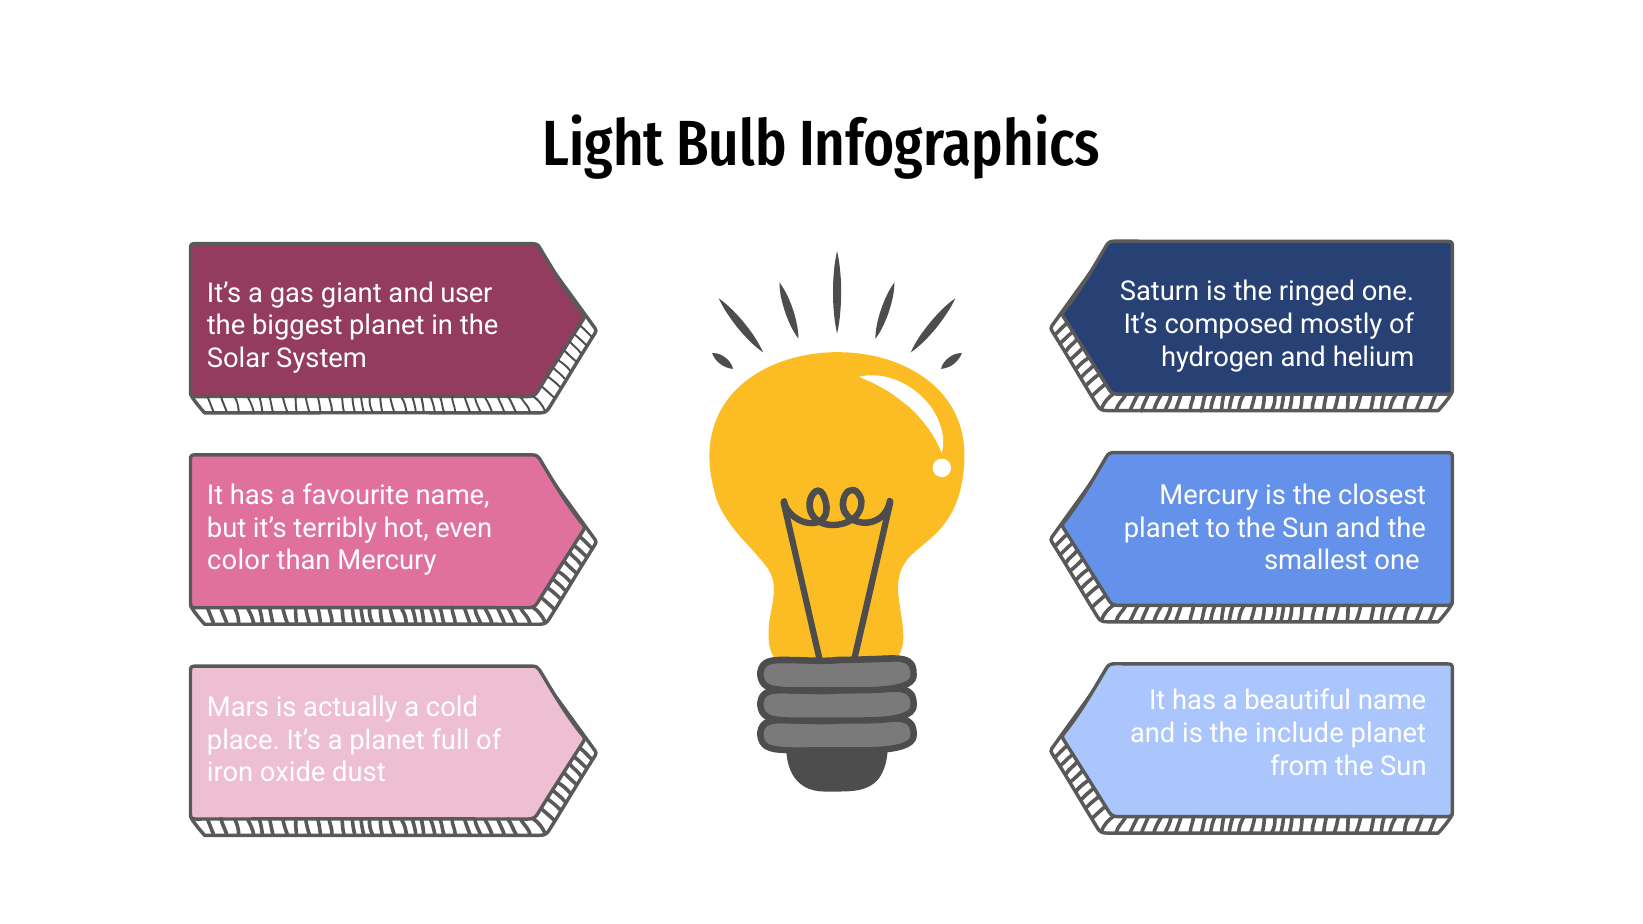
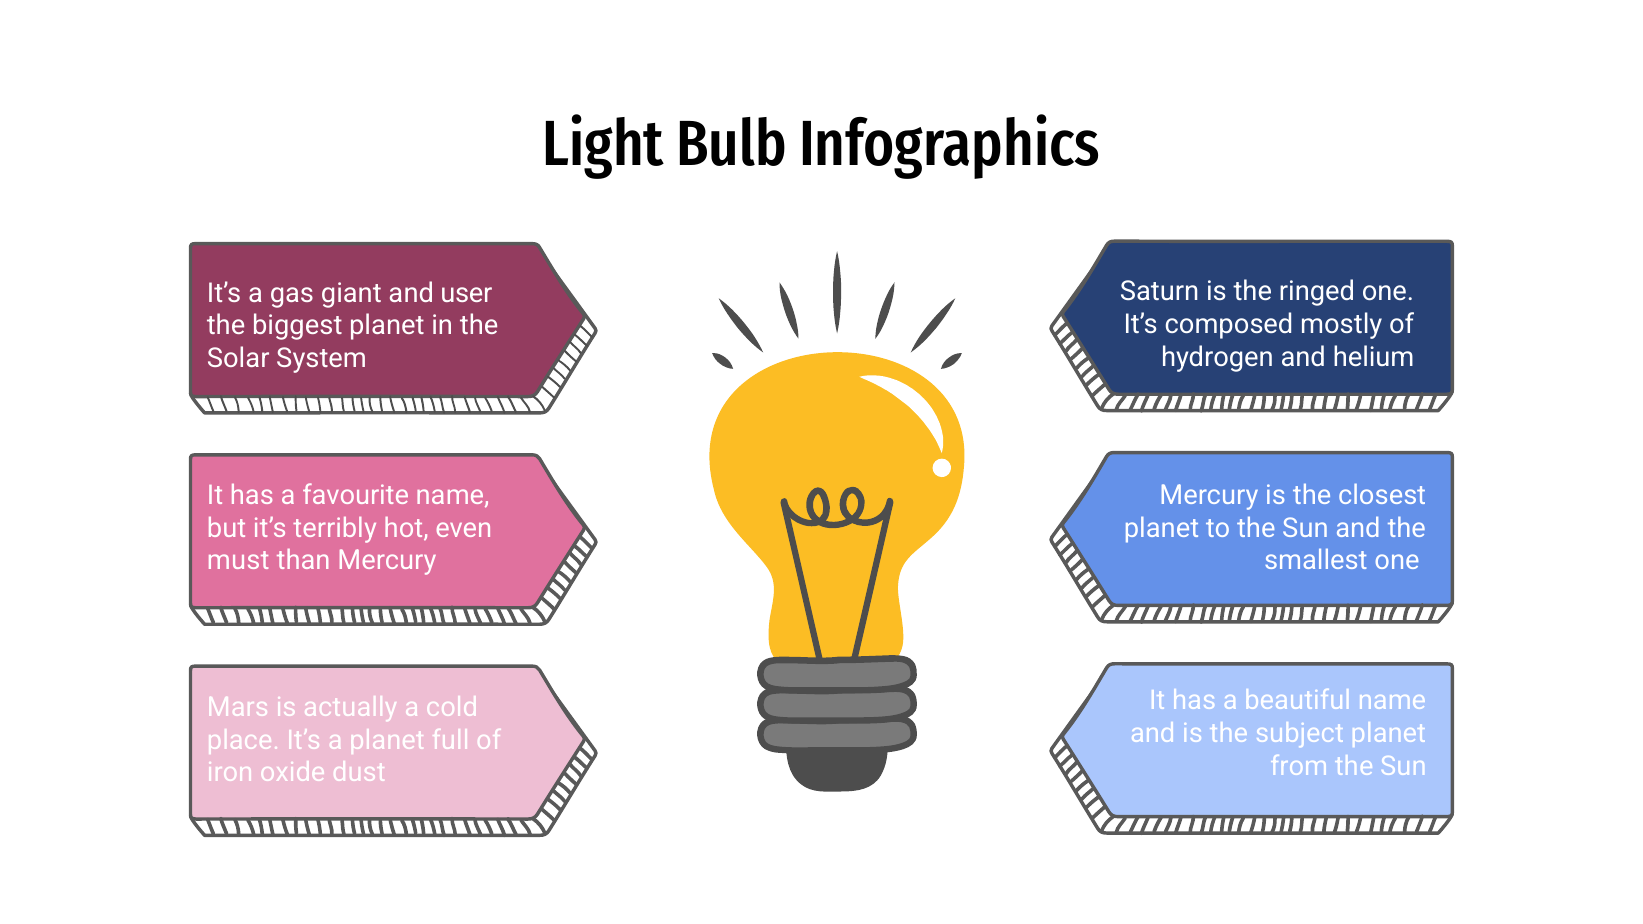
color: color -> must
include: include -> subject
